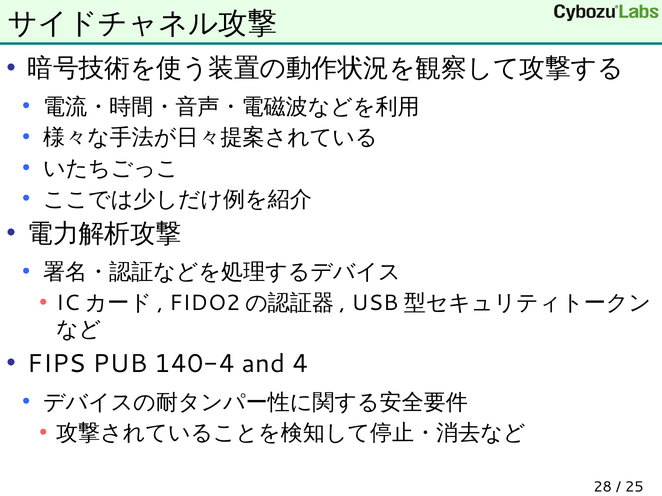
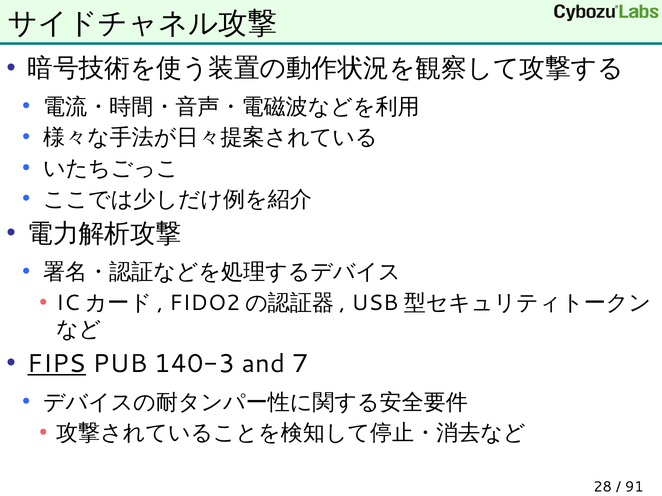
FIPS underline: none -> present
140-4: 140-4 -> 140-3
4: 4 -> 7
25: 25 -> 91
